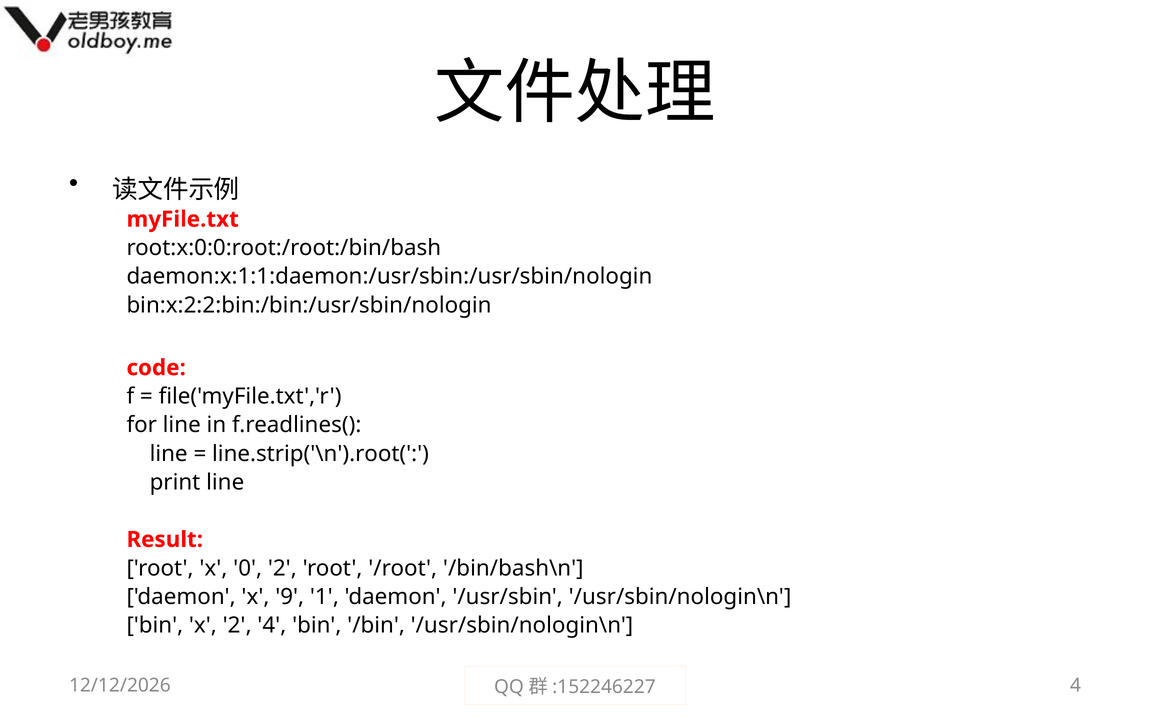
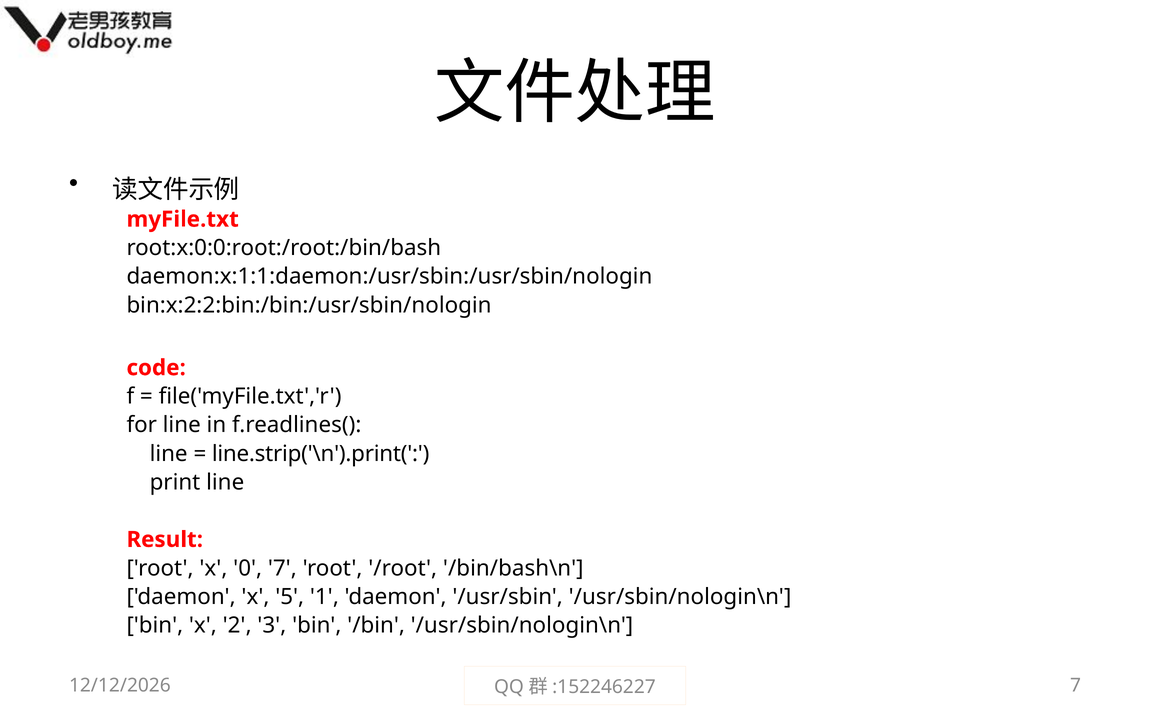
line.strip('\n').root(: line.strip('\n').root( -> line.strip('\n').print(
0 2: 2 -> 7
9: 9 -> 5
2 4: 4 -> 3
4 at (1076, 685): 4 -> 7
